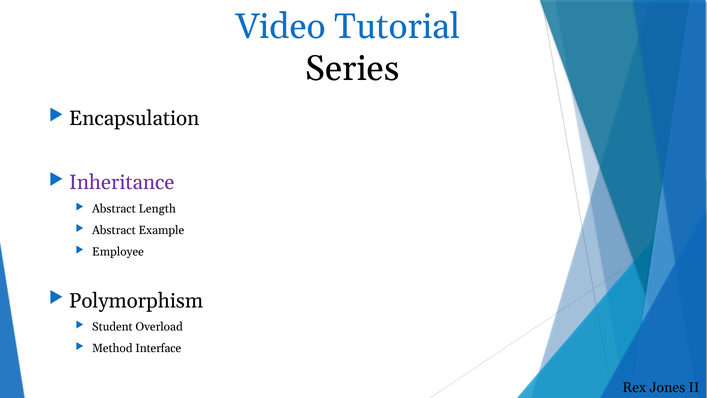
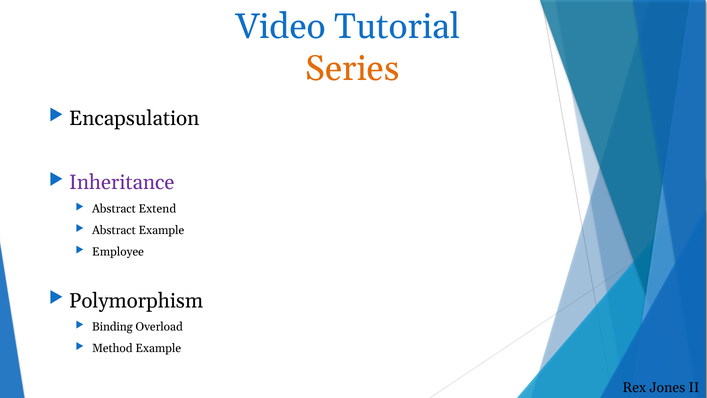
Series colour: black -> orange
Length: Length -> Extend
Student: Student -> Binding
Method Interface: Interface -> Example
